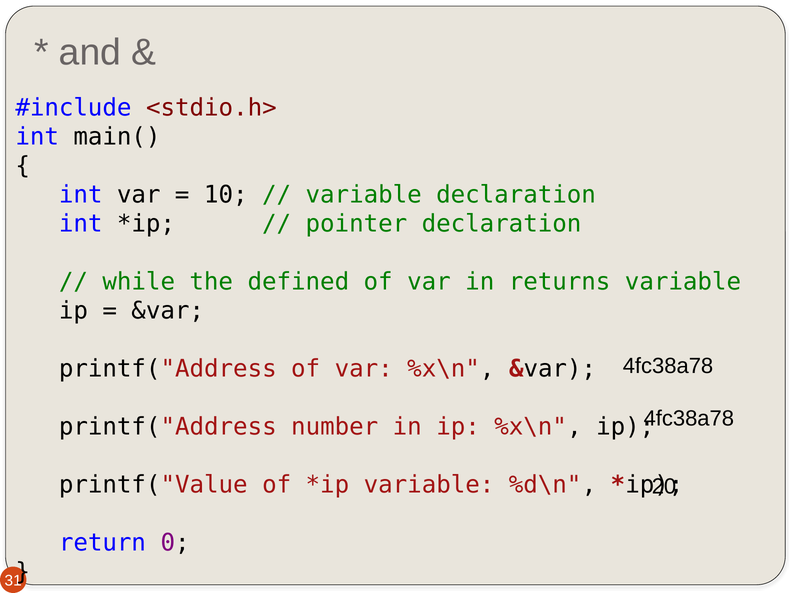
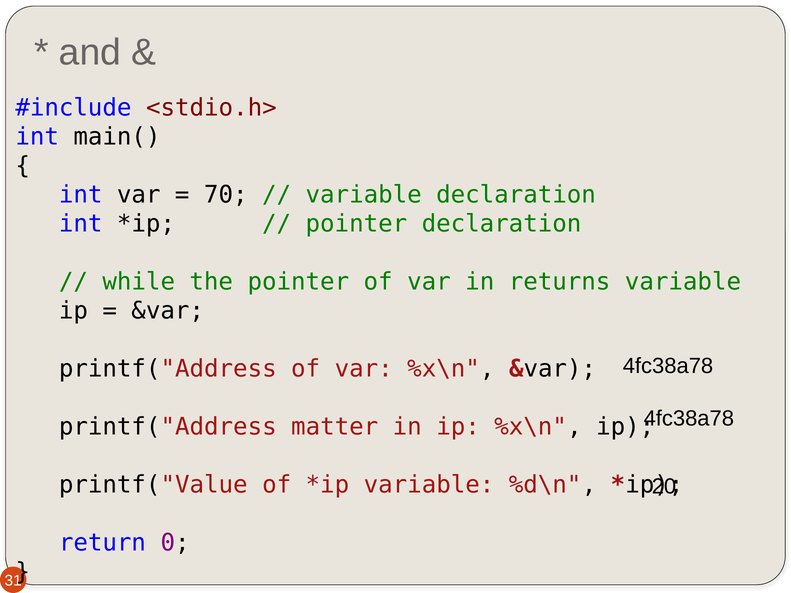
10: 10 -> 70
the defined: defined -> pointer
number: number -> matter
